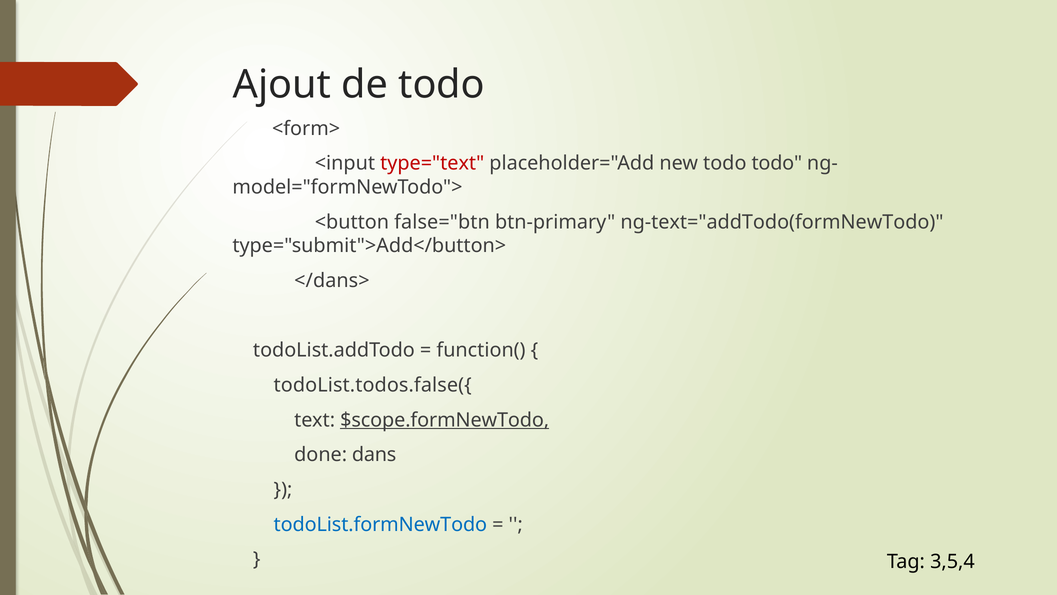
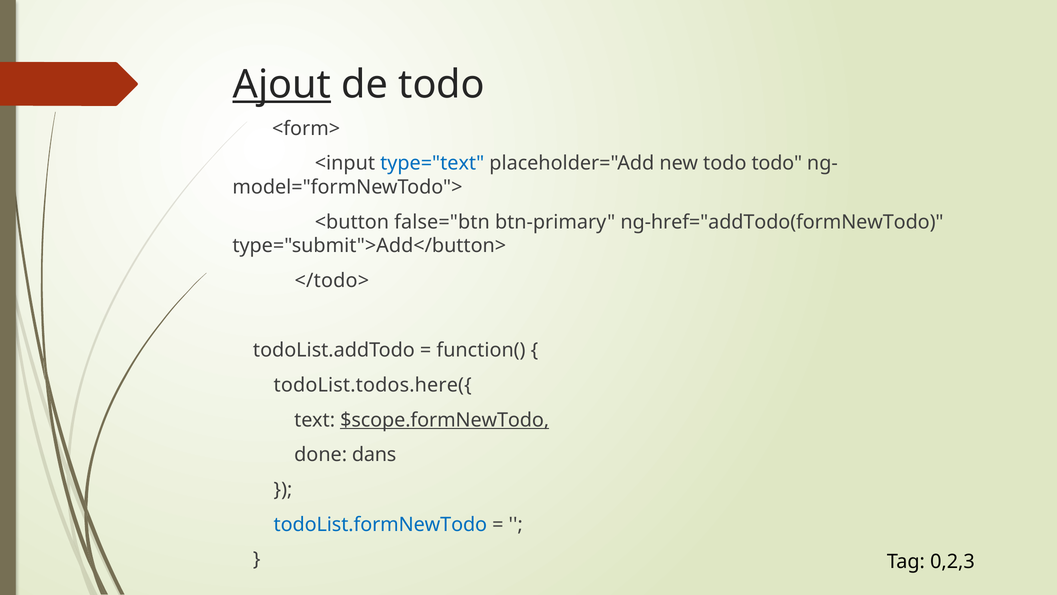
Ajout underline: none -> present
type="text colour: red -> blue
ng-text="addTodo(formNewTodo: ng-text="addTodo(formNewTodo -> ng-href="addTodo(formNewTodo
</dans>: </dans> -> </todo>
todoList.todos.false({: todoList.todos.false({ -> todoList.todos.here({
3,5,4: 3,5,4 -> 0,2,3
